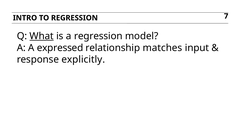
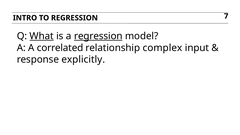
regression at (98, 36) underline: none -> present
expressed: expressed -> correlated
matches: matches -> complex
